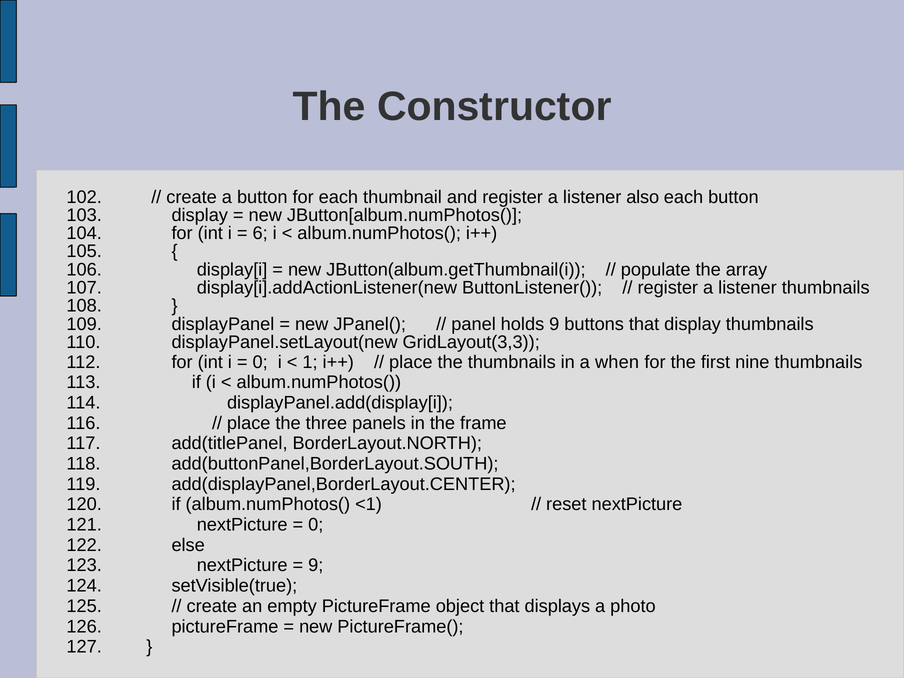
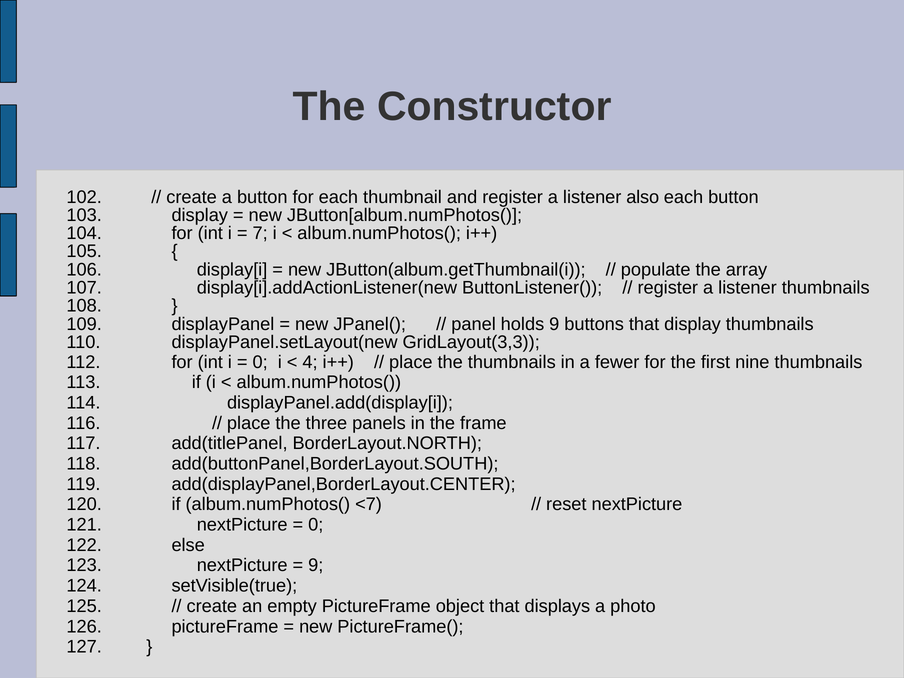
6: 6 -> 7
1: 1 -> 4
when: when -> fewer
<1: <1 -> <7
